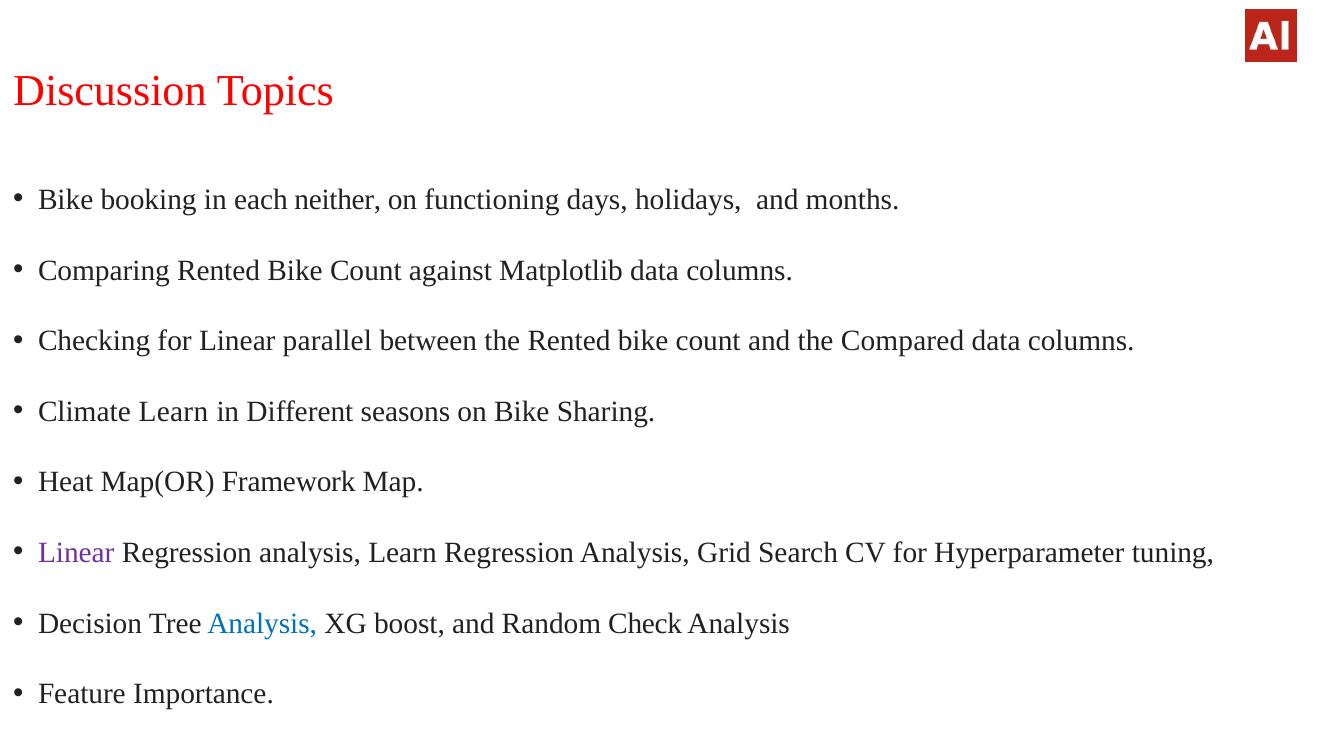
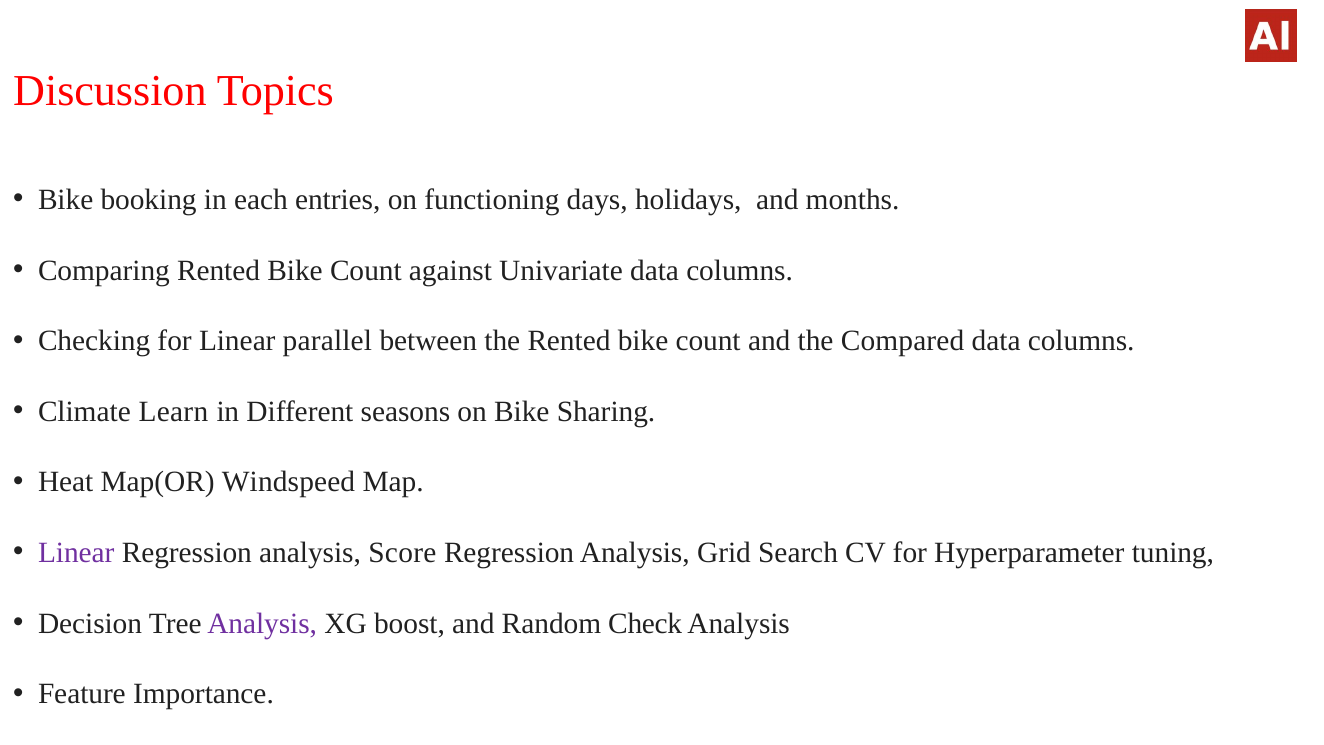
neither: neither -> entries
Matplotlib: Matplotlib -> Univariate
Framework: Framework -> Windspeed
analysis Learn: Learn -> Score
Analysis at (262, 623) colour: blue -> purple
